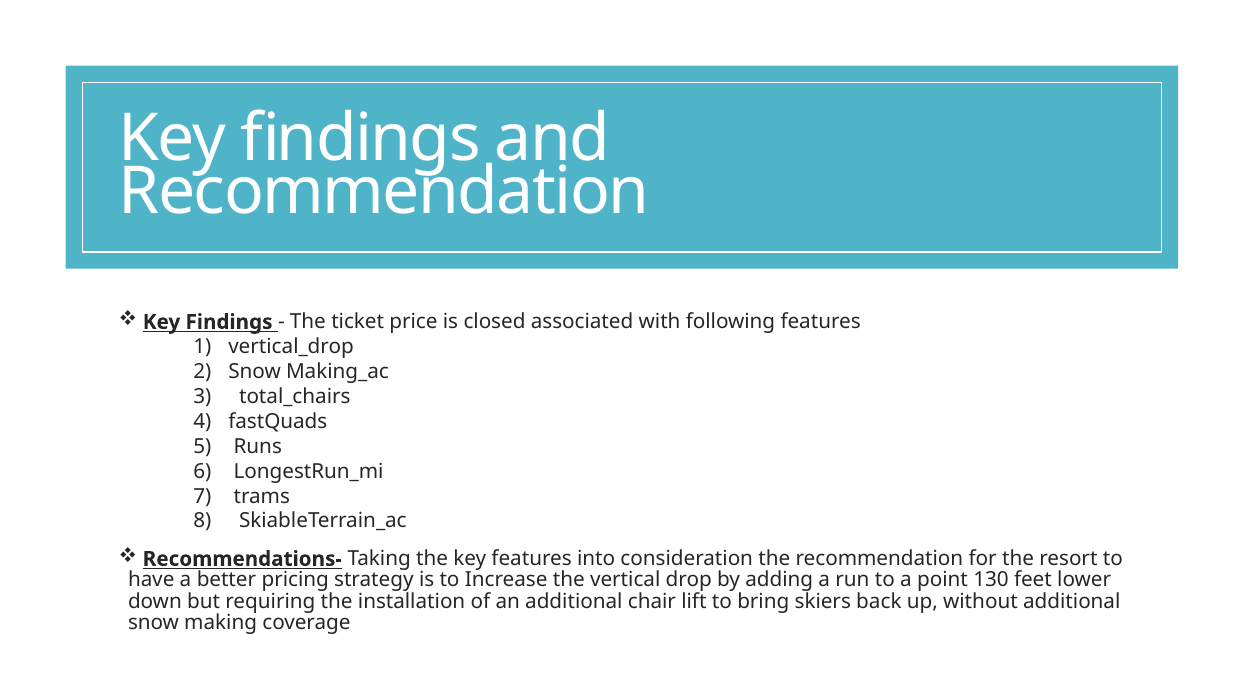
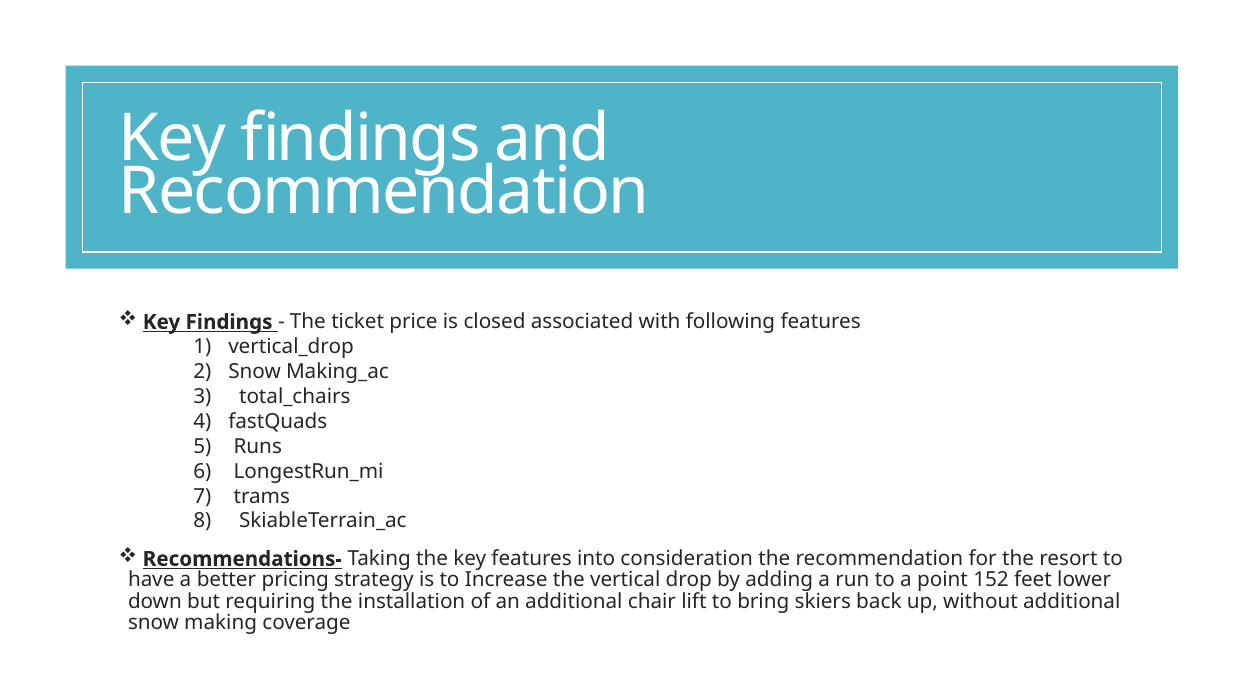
130: 130 -> 152
